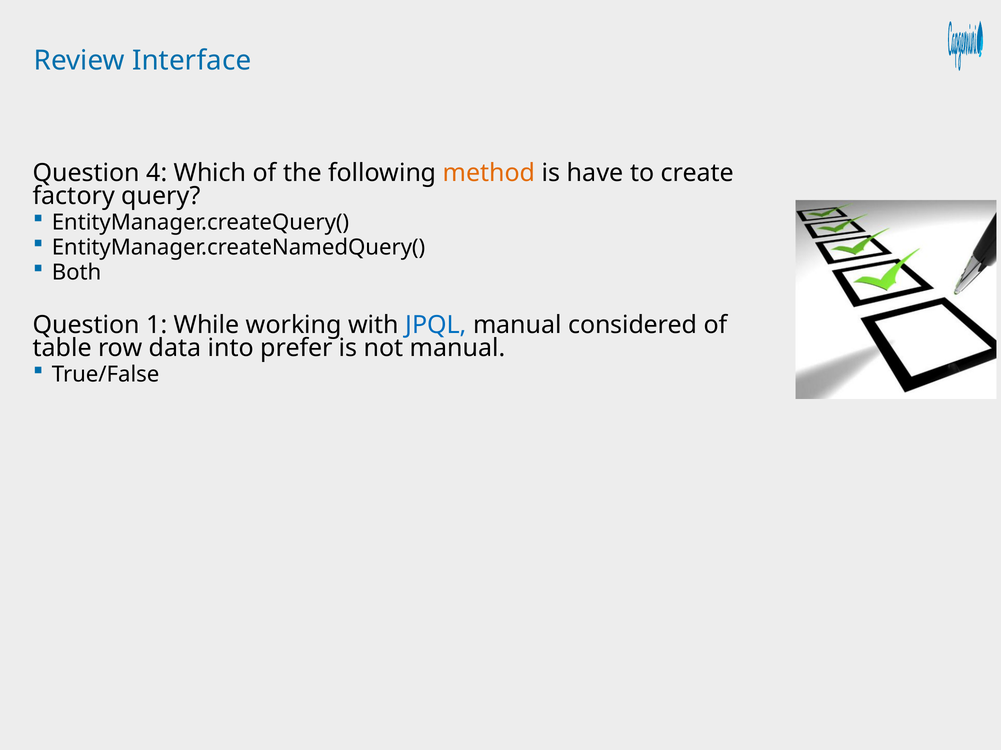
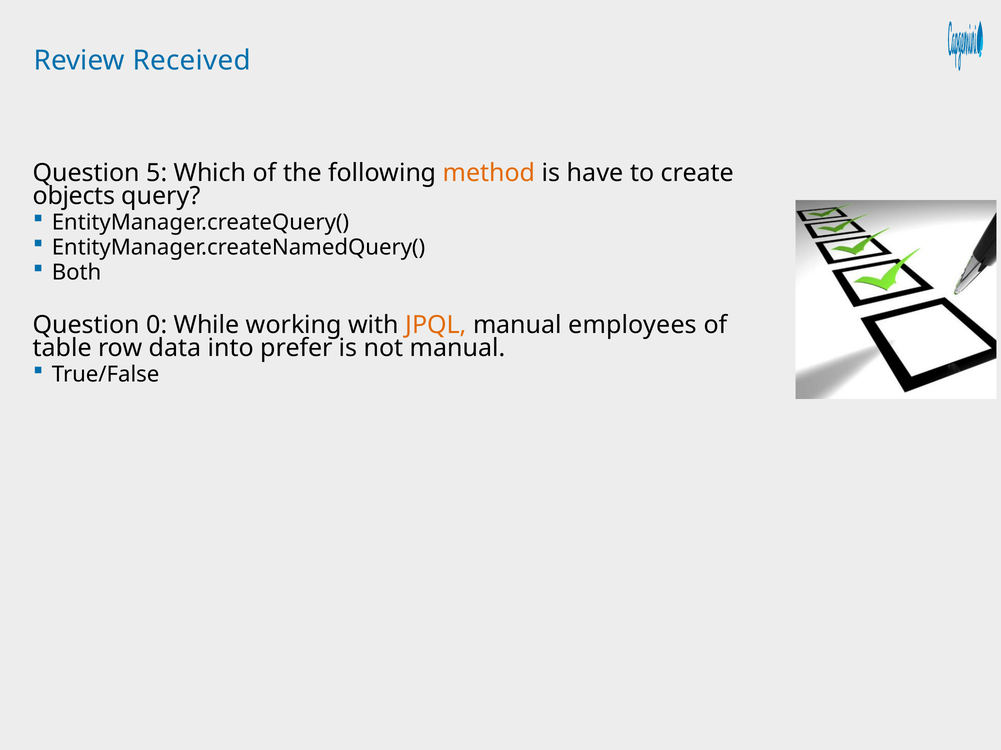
Interface: Interface -> Received
4: 4 -> 5
factory: factory -> objects
1: 1 -> 0
JPQL colour: blue -> orange
considered: considered -> employees
